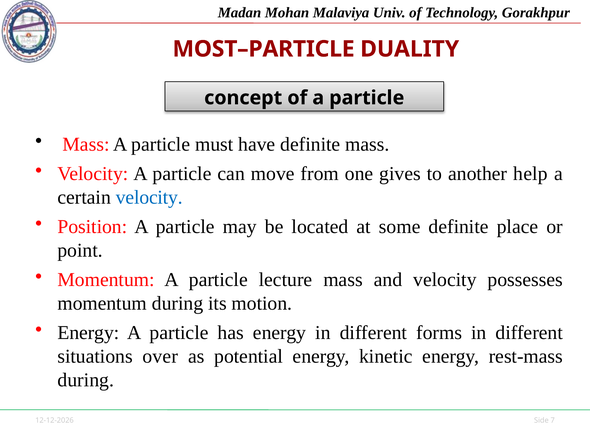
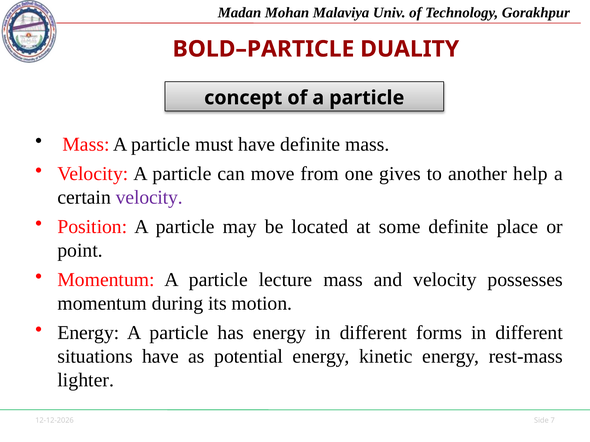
MOST–PARTICLE: MOST–PARTICLE -> BOLD–PARTICLE
velocity at (149, 198) colour: blue -> purple
situations over: over -> have
during at (86, 380): during -> lighter
